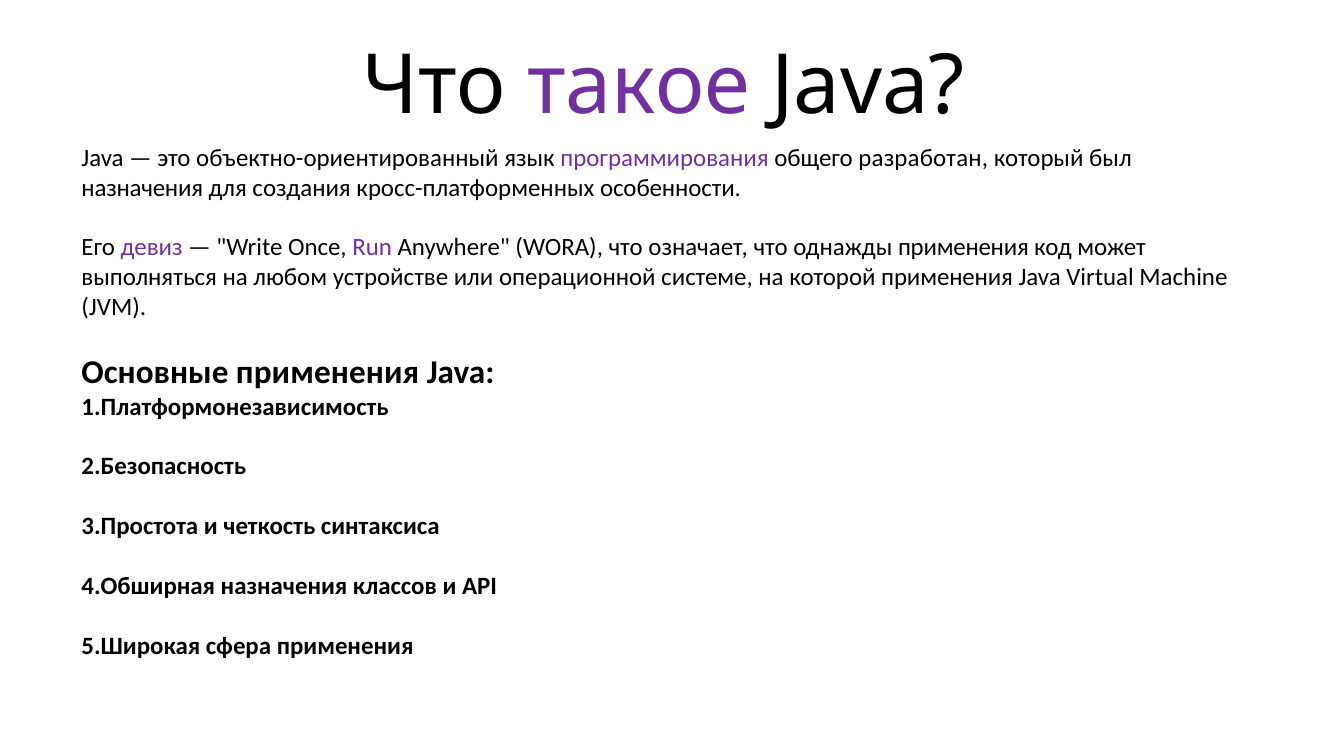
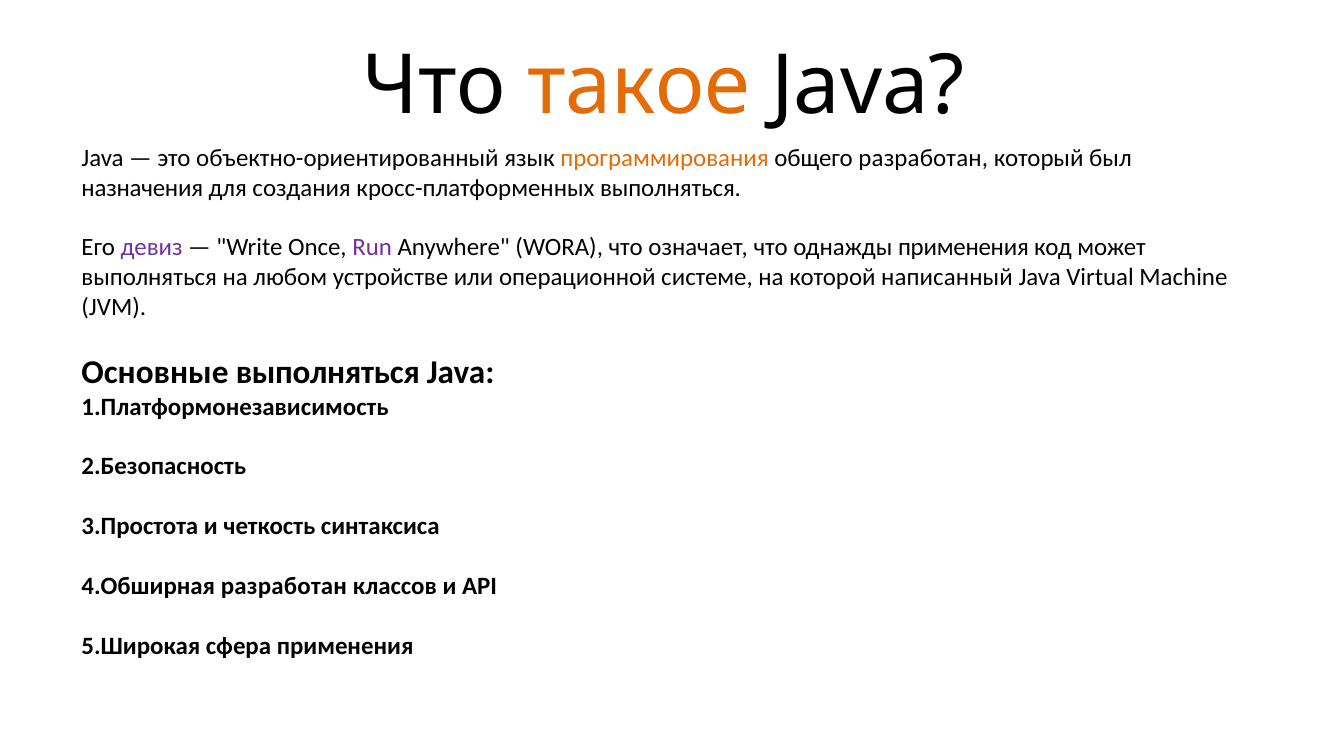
такое colour: purple -> orange
программирования colour: purple -> orange
кросс-платформенных особенности: особенности -> выполняться
которой применения: применения -> написанный
Основные применения: применения -> выполняться
назначения at (284, 586): назначения -> разработан
